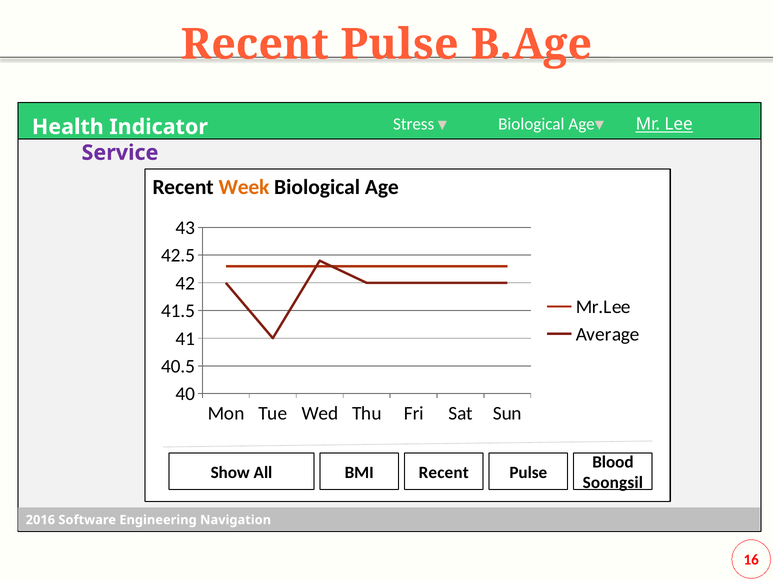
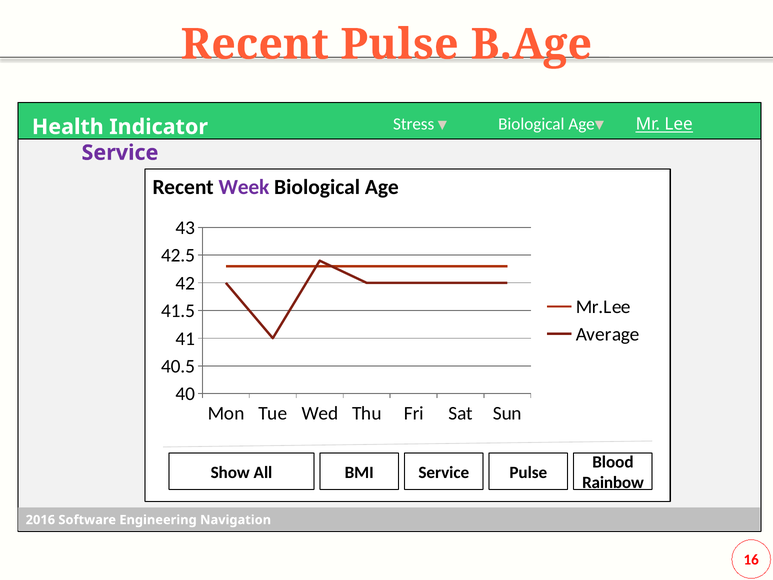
Week colour: orange -> purple
Recent at (444, 472): Recent -> Service
Soongsil: Soongsil -> Rainbow
